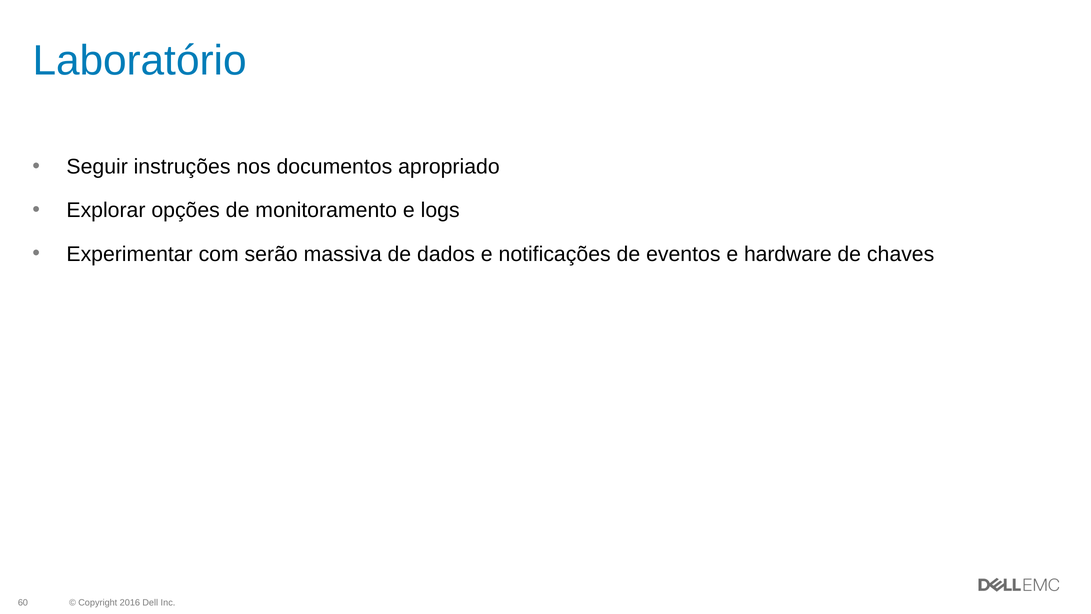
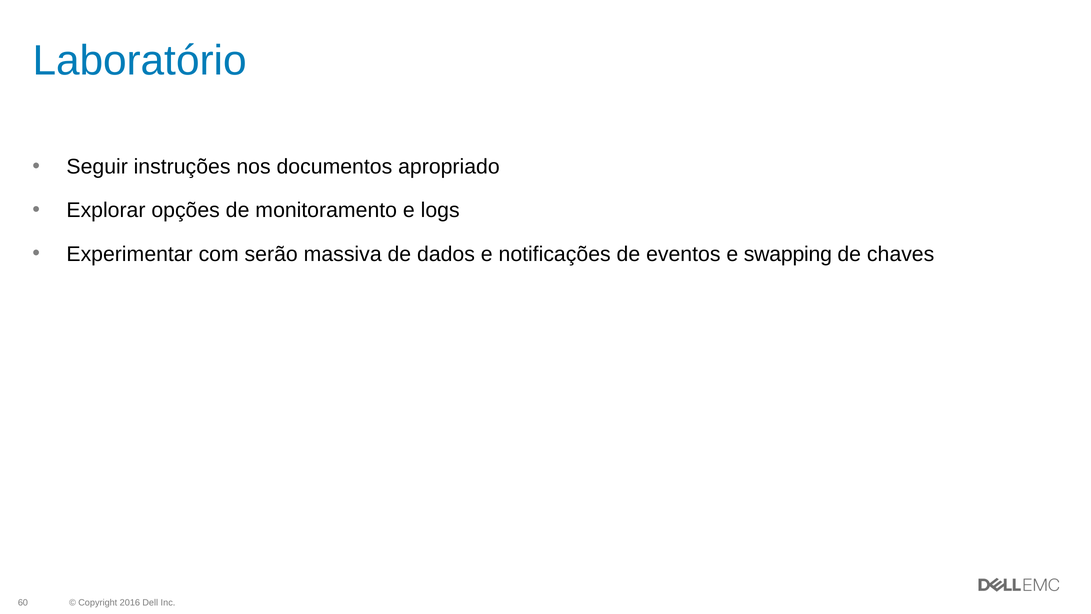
hardware: hardware -> swapping
